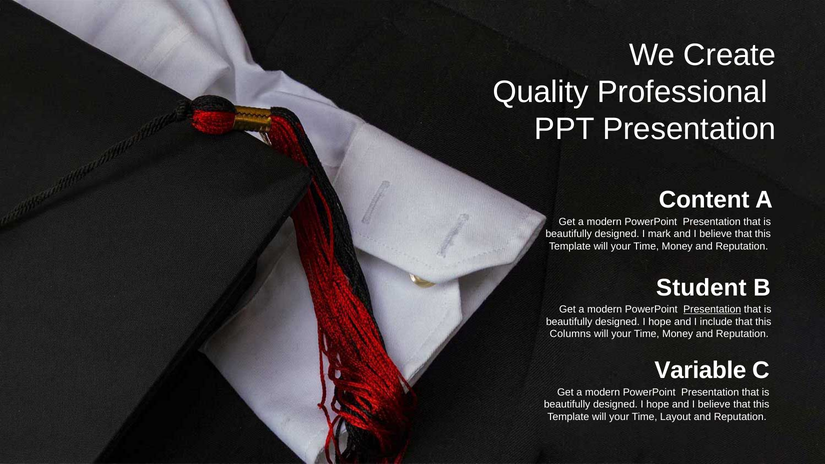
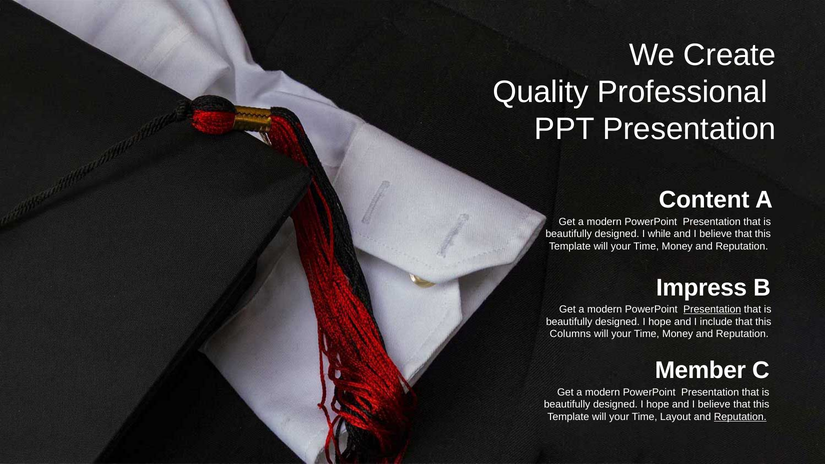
mark: mark -> while
Student: Student -> Impress
Variable: Variable -> Member
Reputation at (740, 417) underline: none -> present
